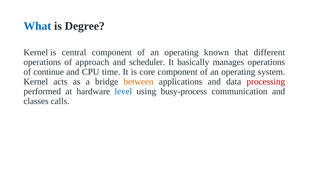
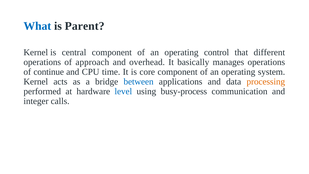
Degree: Degree -> Parent
known: known -> control
scheduler: scheduler -> overhead
between colour: orange -> blue
processing colour: red -> orange
classes: classes -> integer
